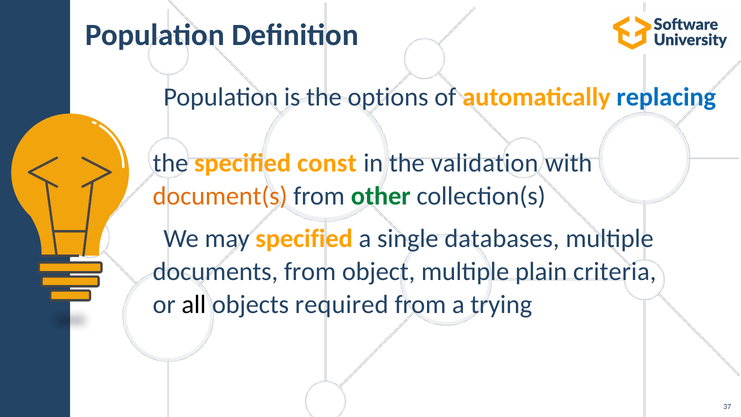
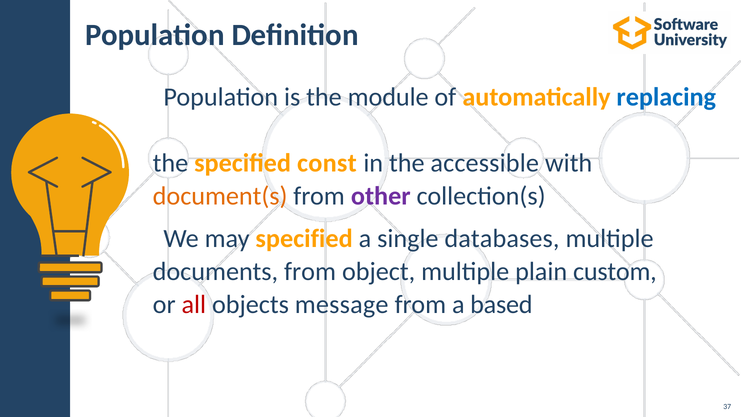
options: options -> module
validation: validation -> accessible
other colour: green -> purple
criteria: criteria -> custom
all colour: black -> red
required: required -> message
trying: trying -> based
